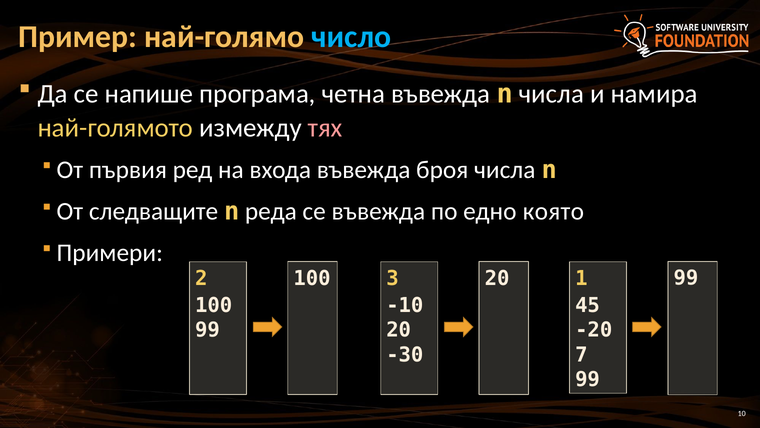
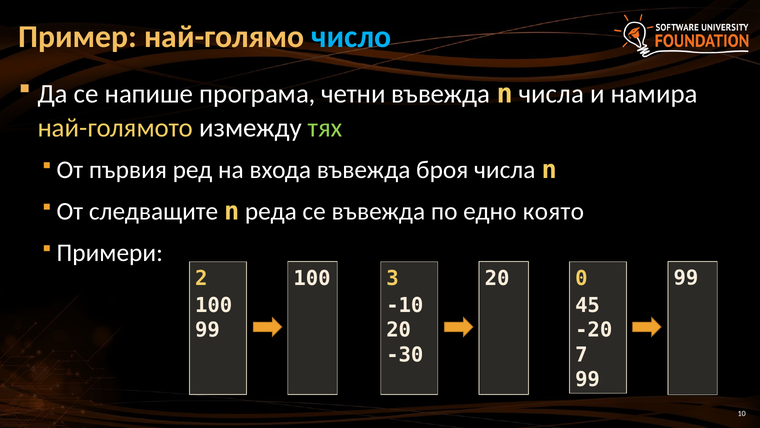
четна: четна -> четни
тях colour: pink -> light green
1: 1 -> 0
